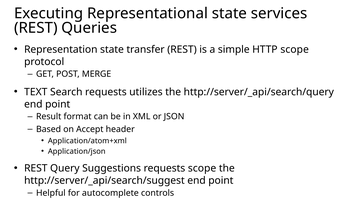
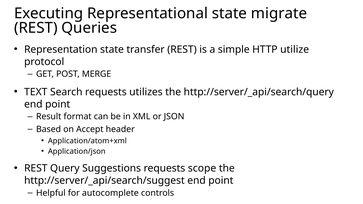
services: services -> migrate
HTTP scope: scope -> utilize
